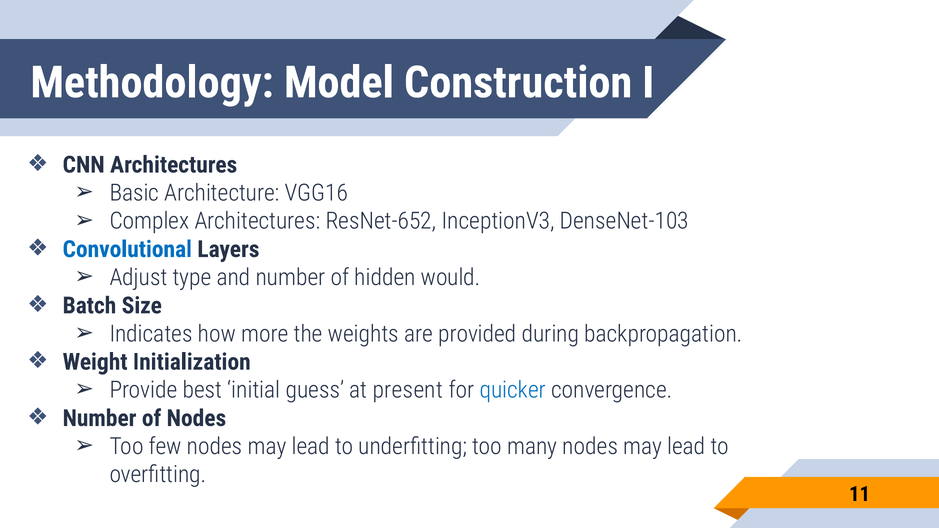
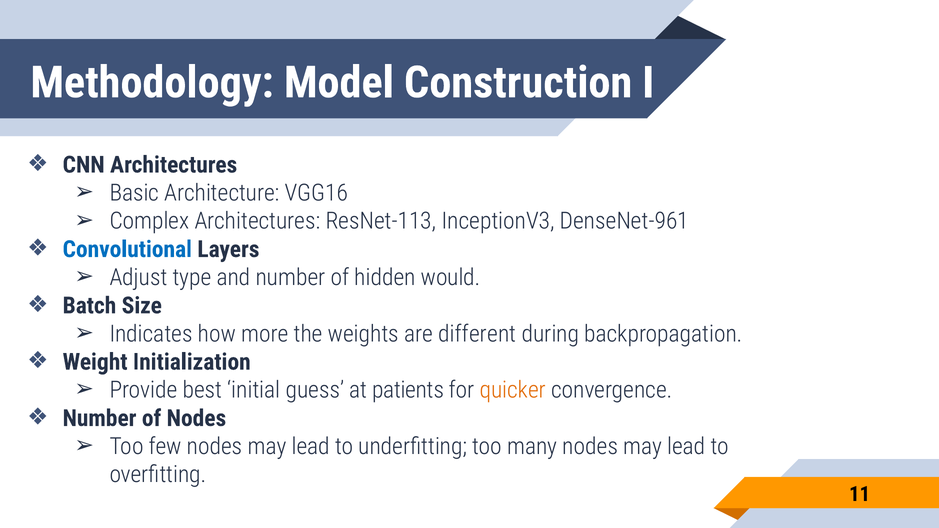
ResNet-652: ResNet-652 -> ResNet-113
DenseNet-103: DenseNet-103 -> DenseNet-961
provided: provided -> different
present: present -> patients
quicker colour: blue -> orange
